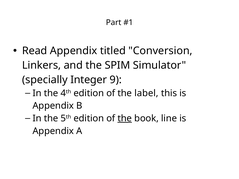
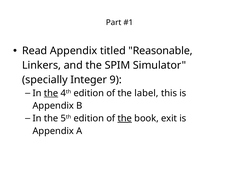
Conversion: Conversion -> Reasonable
the at (51, 93) underline: none -> present
line: line -> exit
